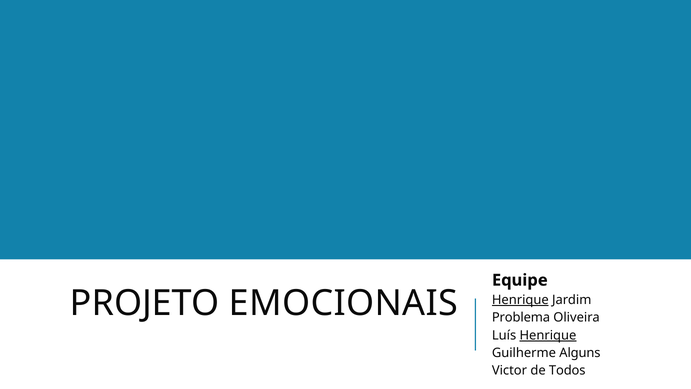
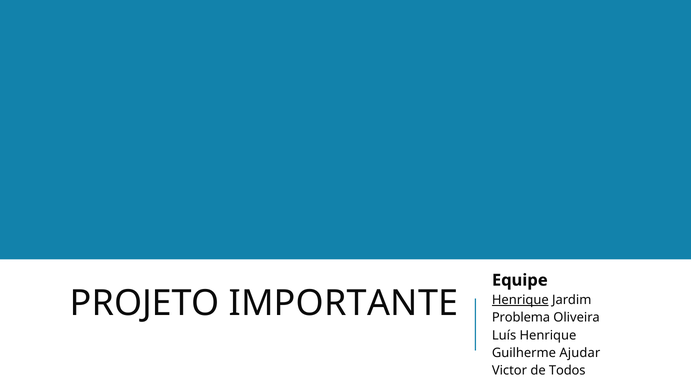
EMOCIONAIS: EMOCIONAIS -> IMPORTANTE
Henrique at (548, 335) underline: present -> none
Alguns: Alguns -> Ajudar
